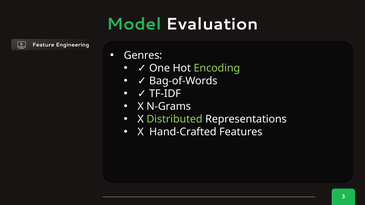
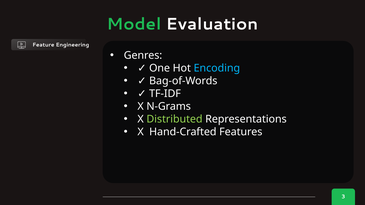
Encoding colour: light green -> light blue
